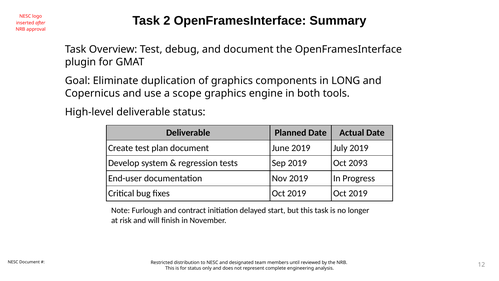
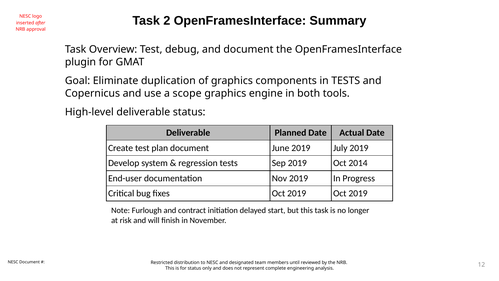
in LONG: LONG -> TESTS
2093: 2093 -> 2014
